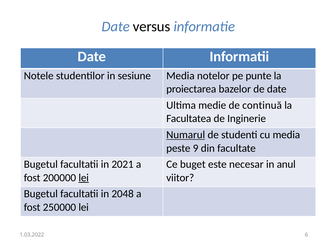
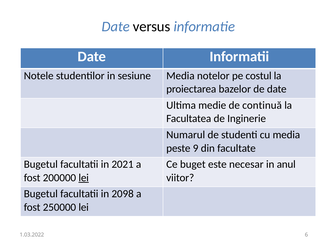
punte: punte -> costul
Numarul underline: present -> none
2048: 2048 -> 2098
